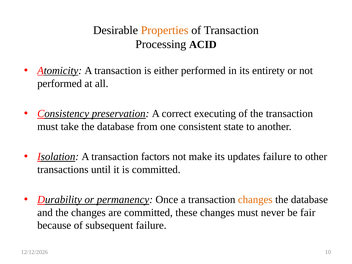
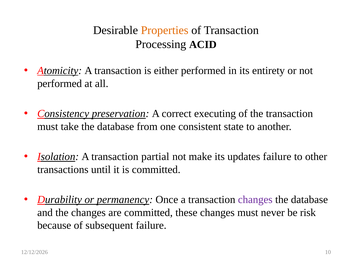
factors: factors -> partial
changes at (255, 200) colour: orange -> purple
fair: fair -> risk
